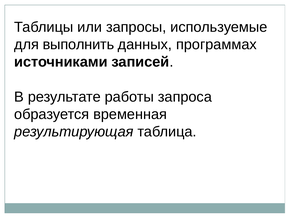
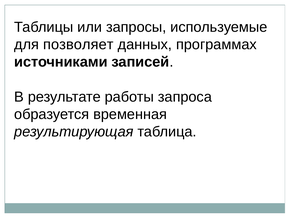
выполнить: выполнить -> позволяет
